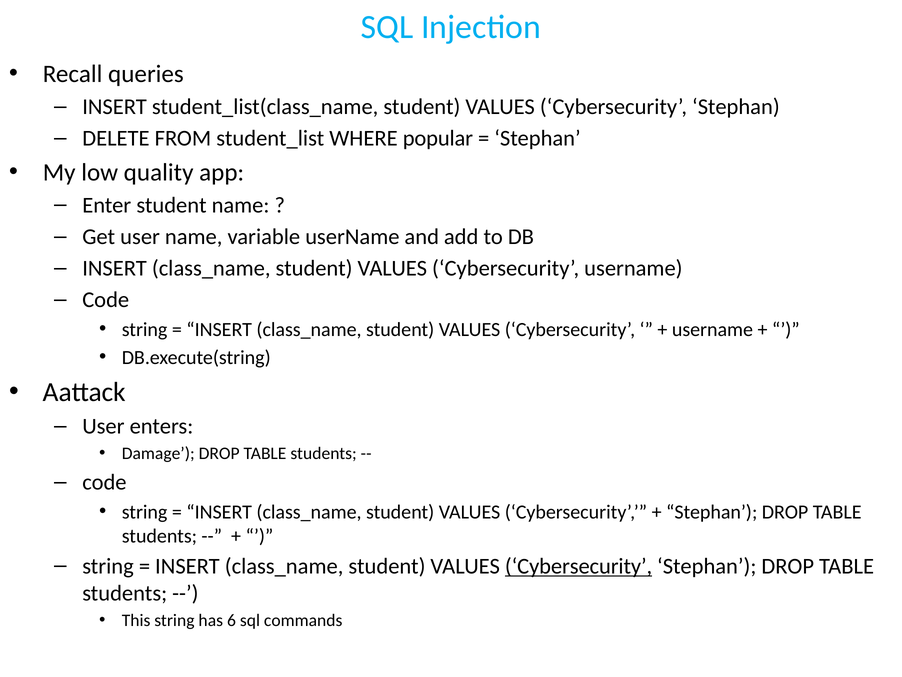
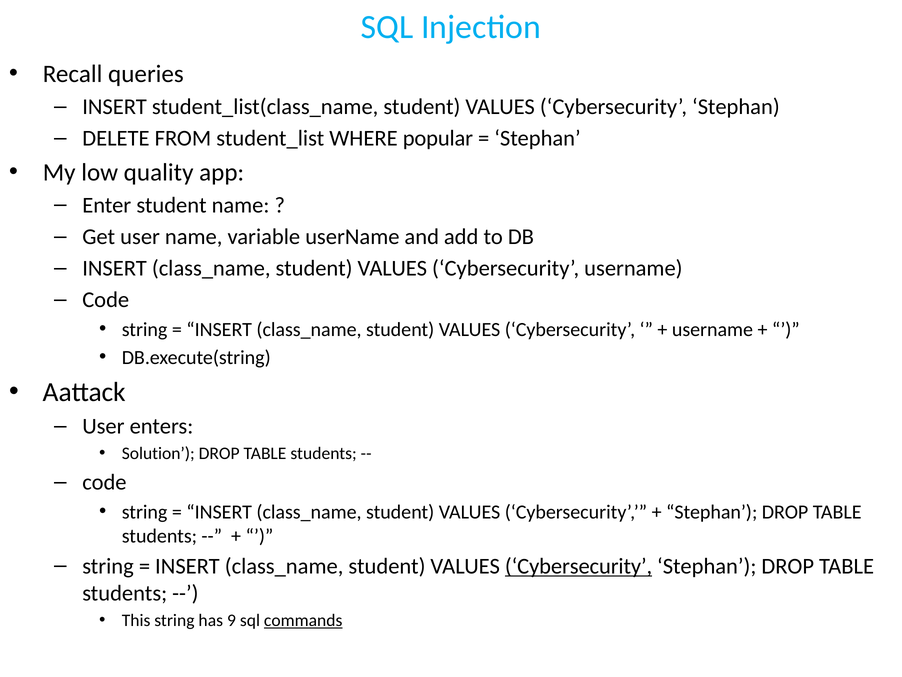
Damage: Damage -> Solution
6: 6 -> 9
commands underline: none -> present
